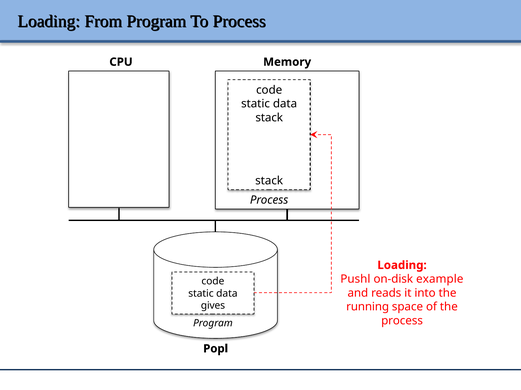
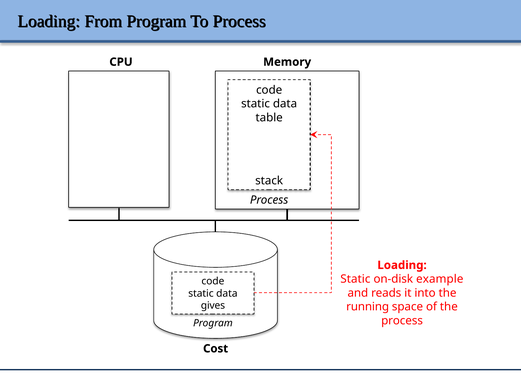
stack at (269, 118): stack -> table
Pushl at (355, 280): Pushl -> Static
Popl: Popl -> Cost
